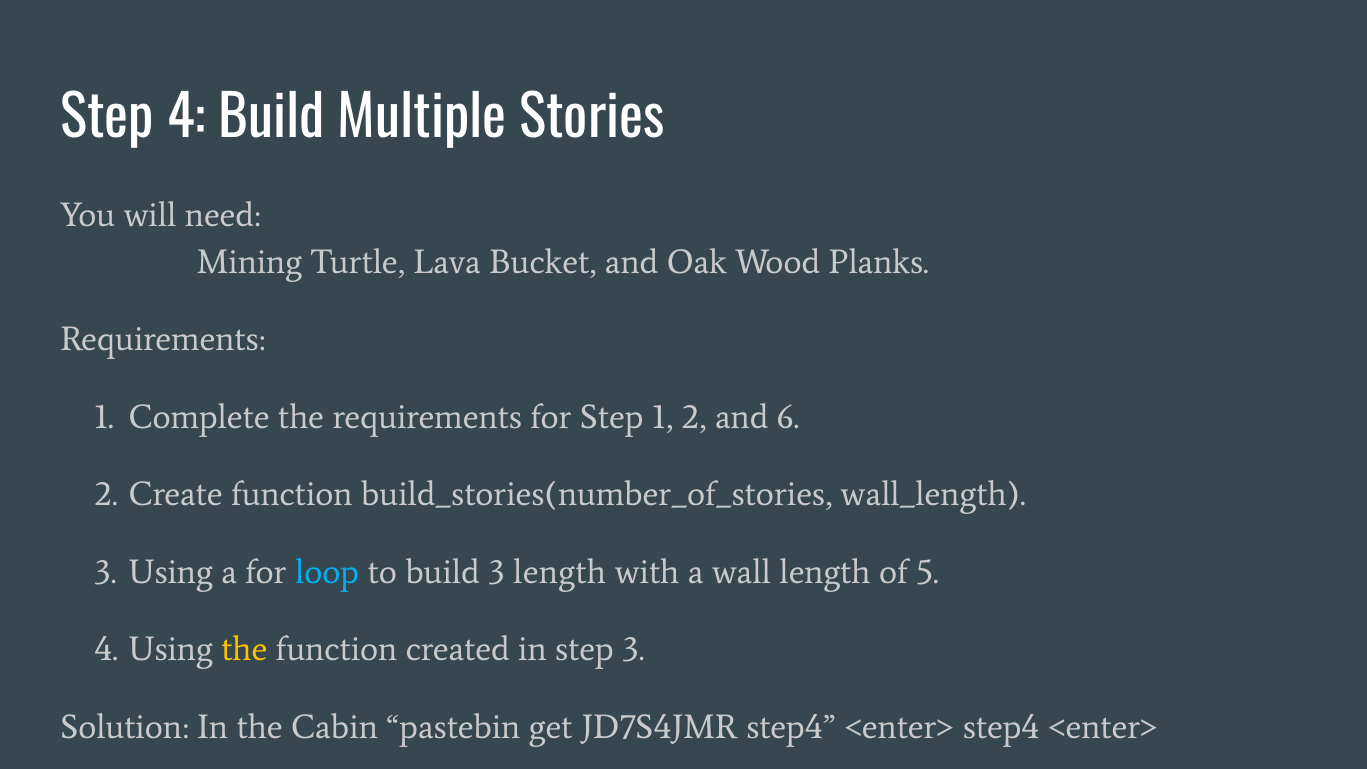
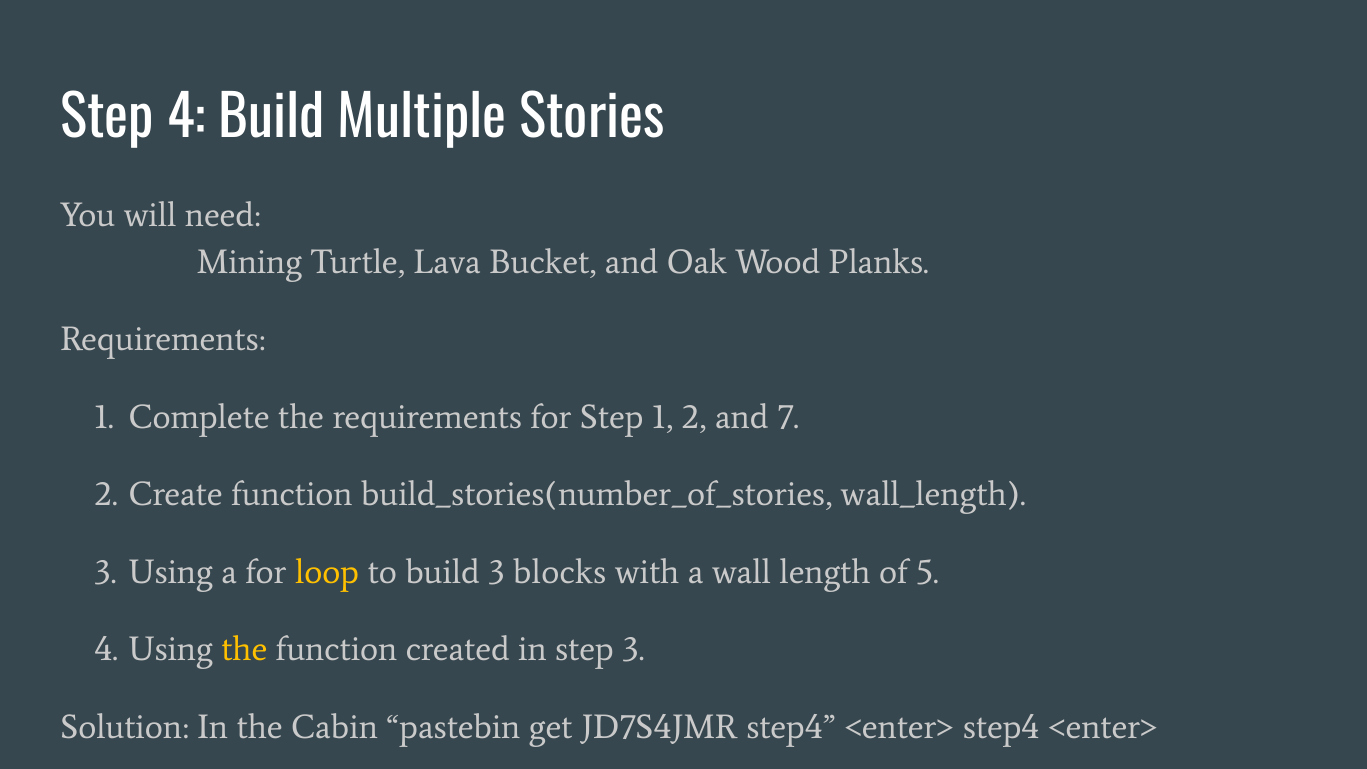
6: 6 -> 7
loop colour: light blue -> yellow
3 length: length -> blocks
